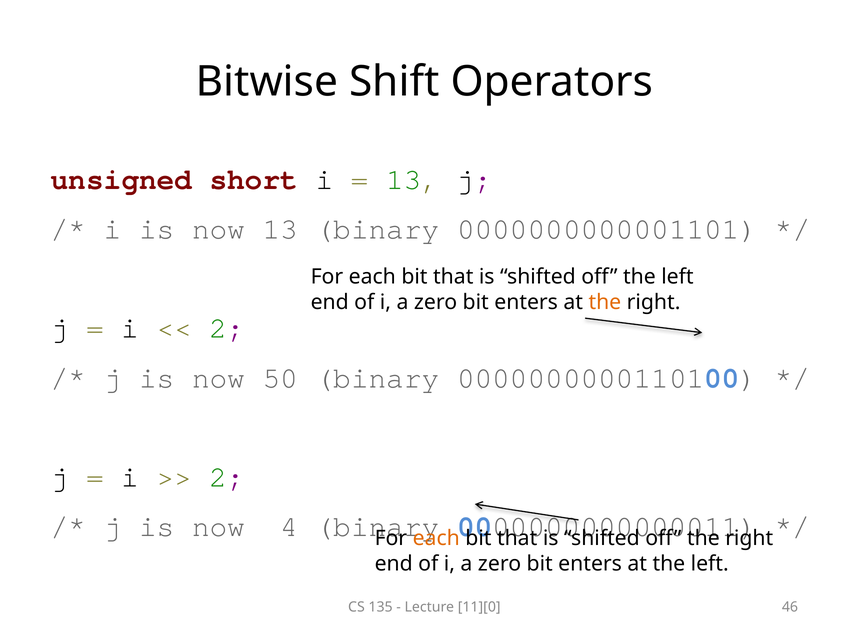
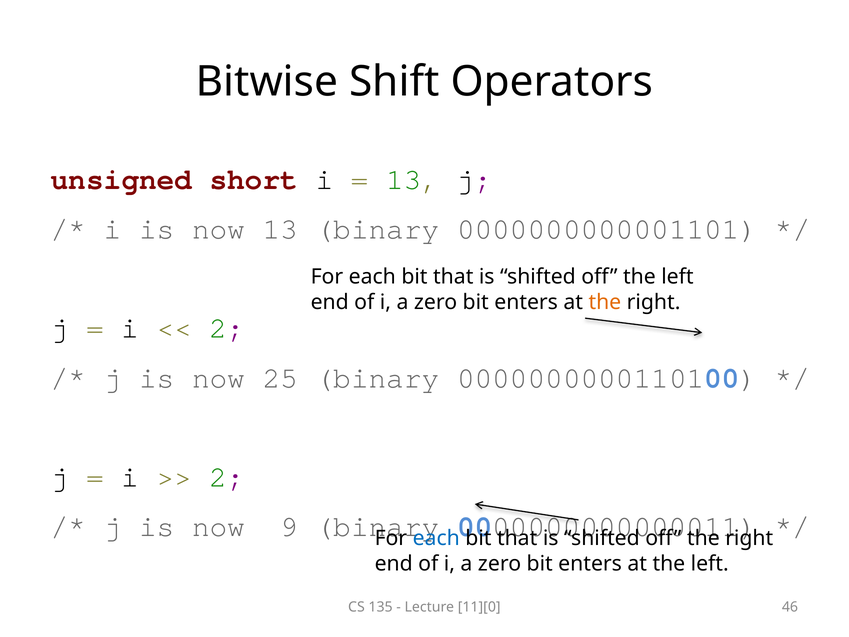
50: 50 -> 25
4: 4 -> 9
each at (436, 538) colour: orange -> blue
